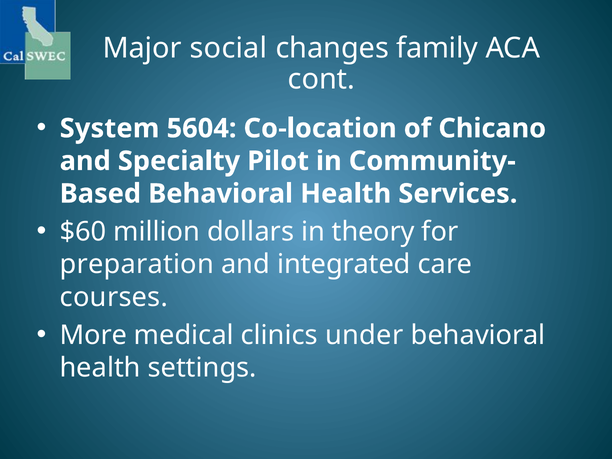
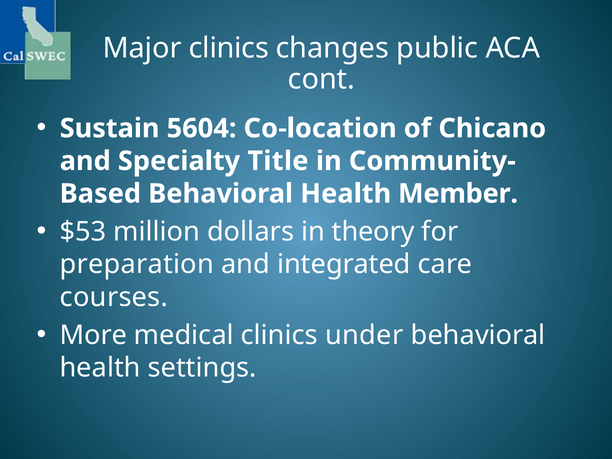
Major social: social -> clinics
family: family -> public
System: System -> Sustain
Pilot: Pilot -> Title
Services: Services -> Member
$60: $60 -> $53
